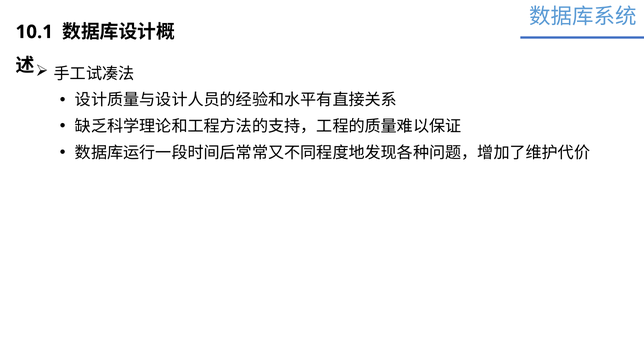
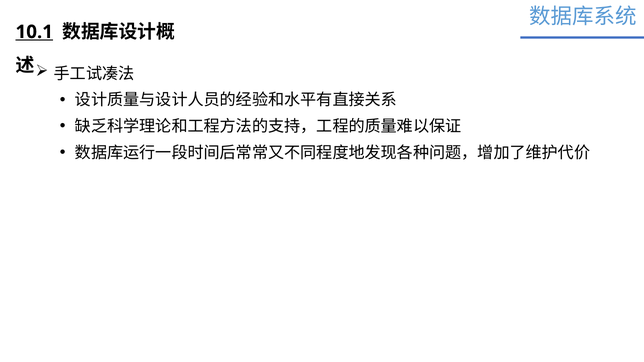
10.1 underline: none -> present
